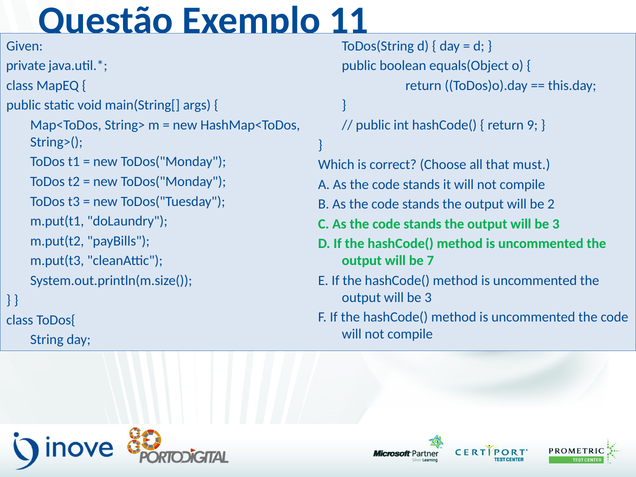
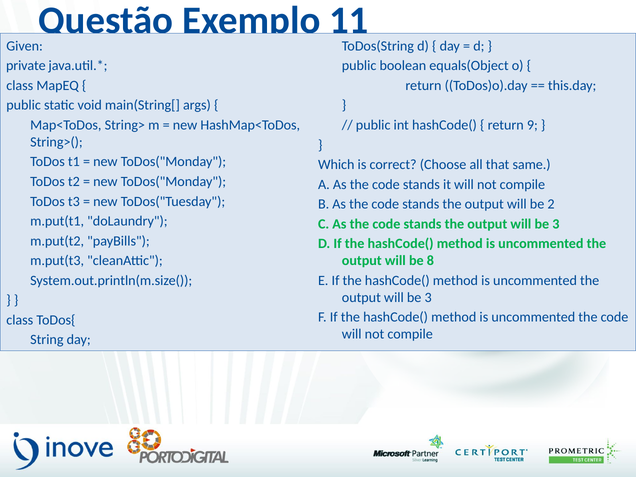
must: must -> same
7: 7 -> 8
